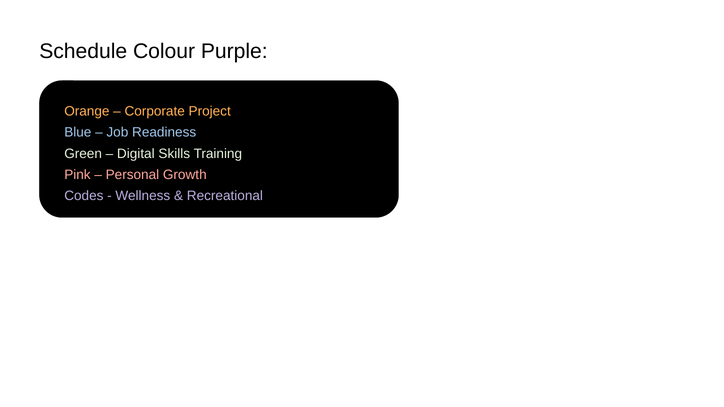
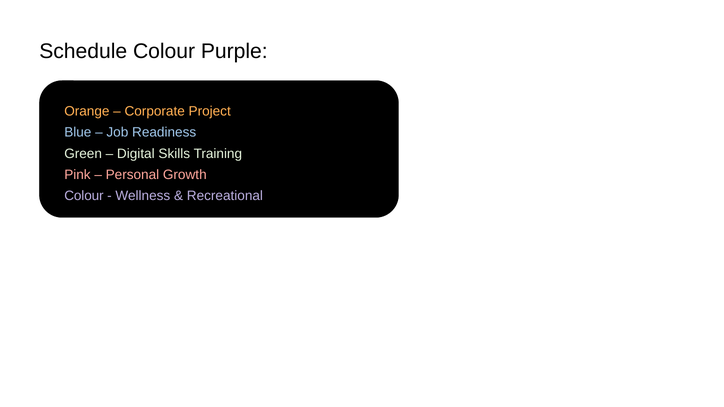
Codes at (84, 196): Codes -> Colour
